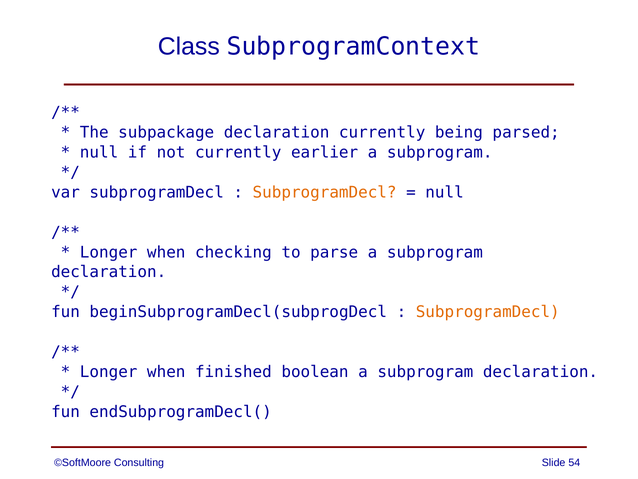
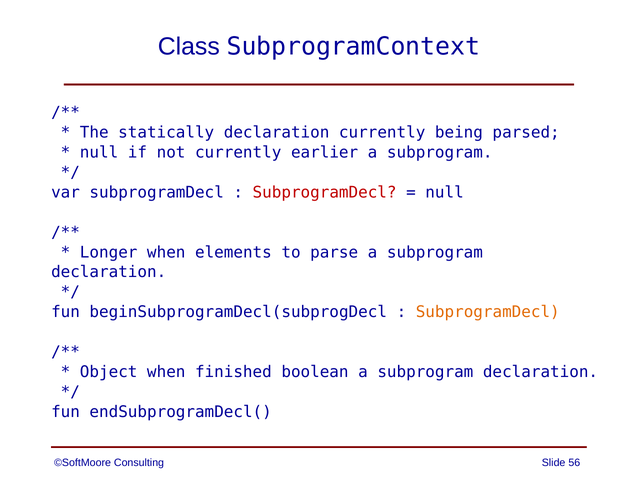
subpackage: subpackage -> statically
SubprogramDecl at (325, 192) colour: orange -> red
checking: checking -> elements
Longer at (109, 372): Longer -> Object
54: 54 -> 56
